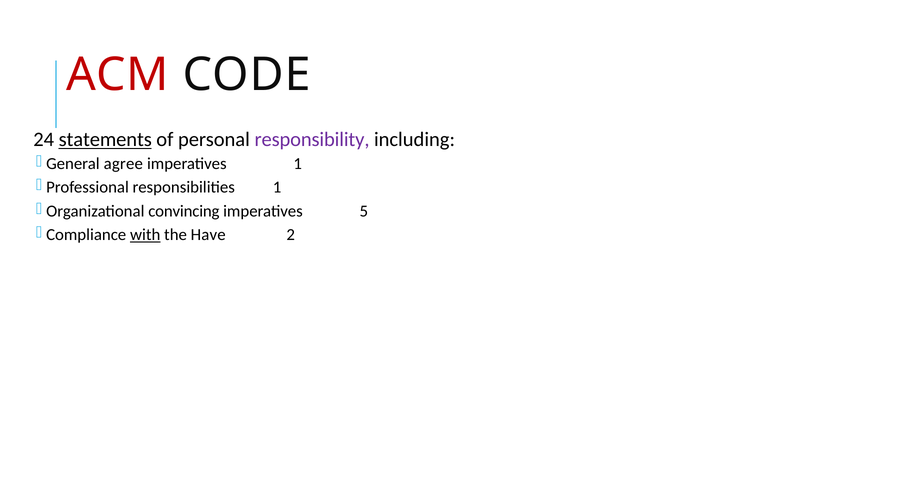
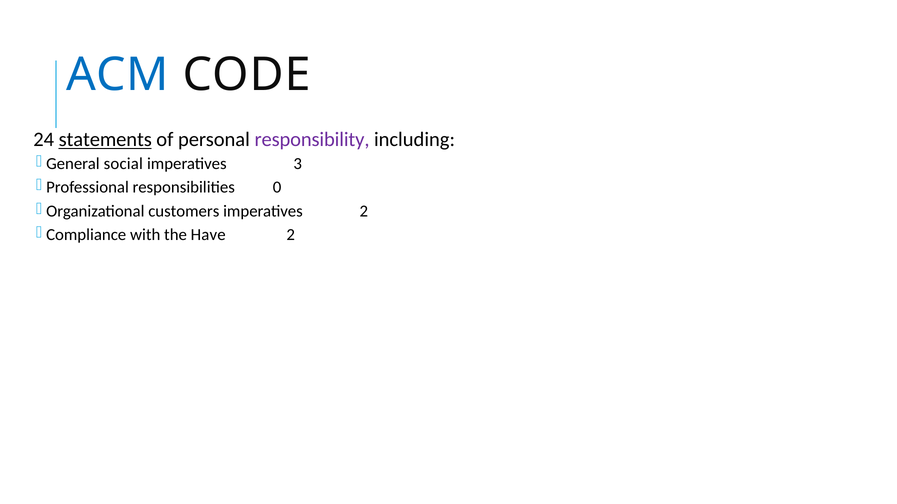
ACM colour: red -> blue
agree: agree -> social
imperatives 1: 1 -> 3
responsibilities 1: 1 -> 0
convincing: convincing -> customers
imperatives 5: 5 -> 2
with underline: present -> none
